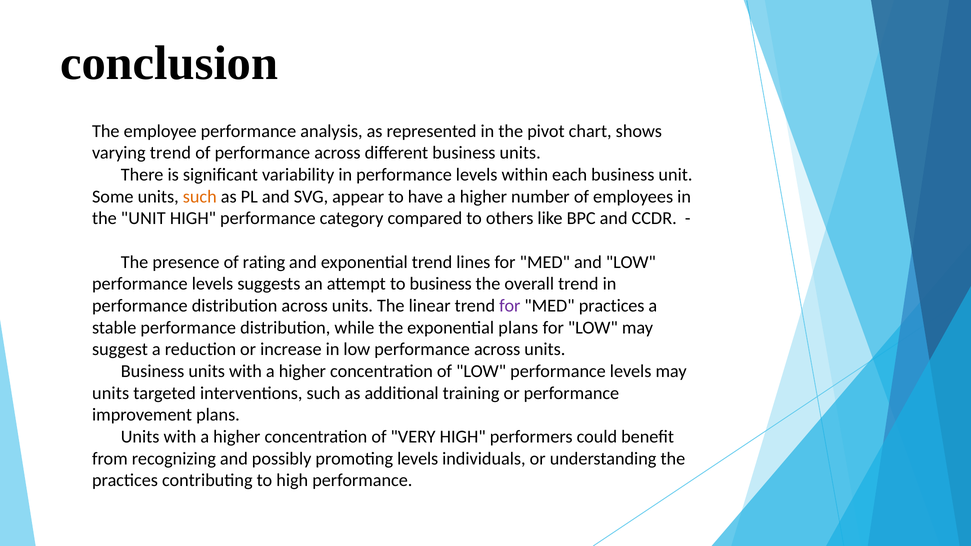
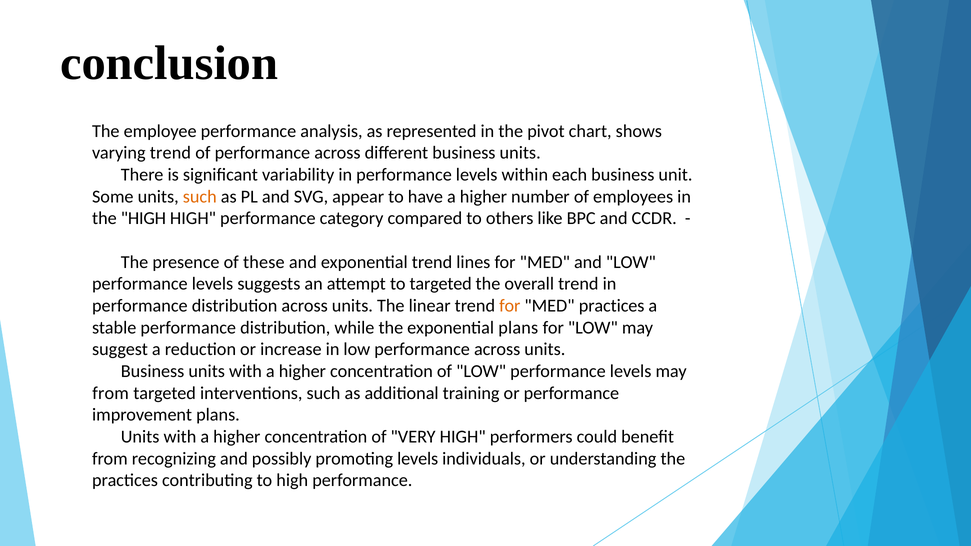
the UNIT: UNIT -> HIGH
rating: rating -> these
to business: business -> targeted
for at (510, 306) colour: purple -> orange
units at (111, 393): units -> from
